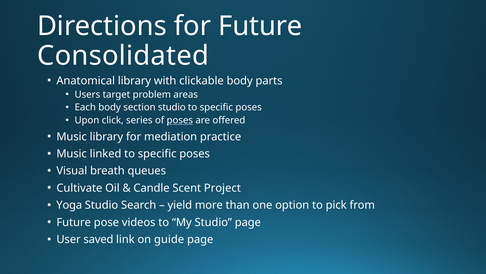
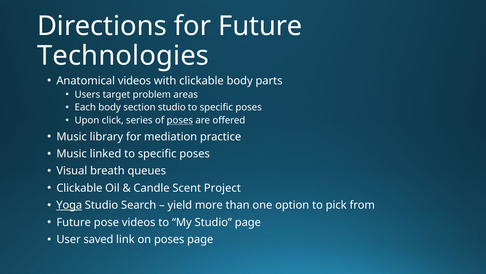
Consolidated: Consolidated -> Technologies
Anatomical library: library -> videos
Cultivate at (79, 188): Cultivate -> Clickable
Yoga underline: none -> present
on guide: guide -> poses
